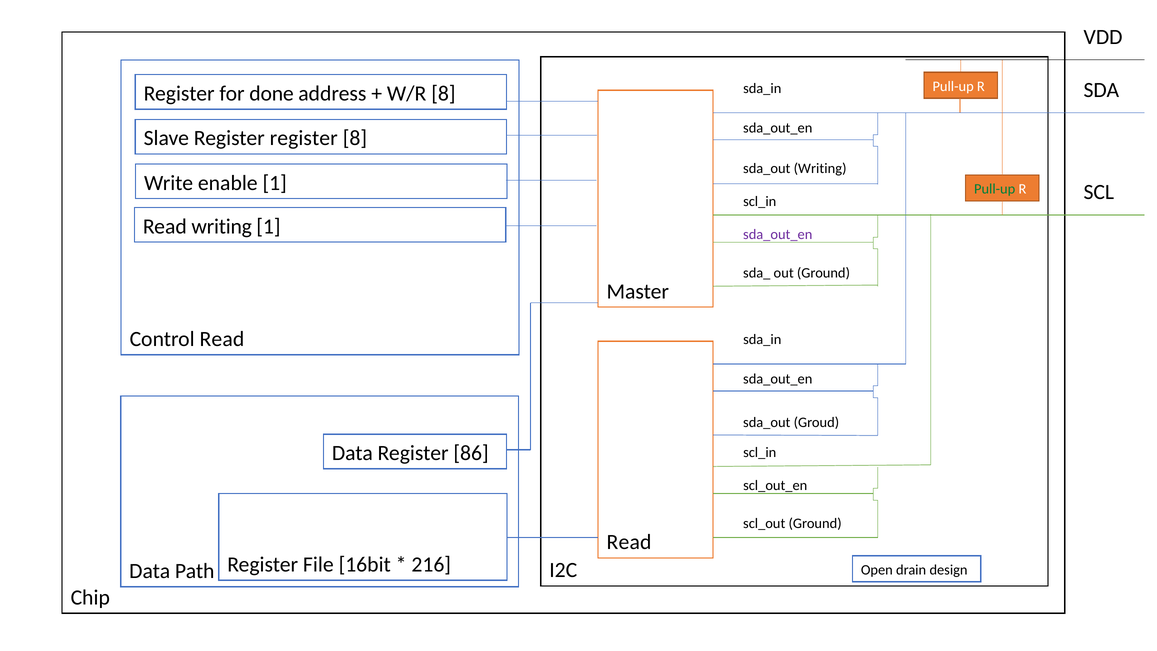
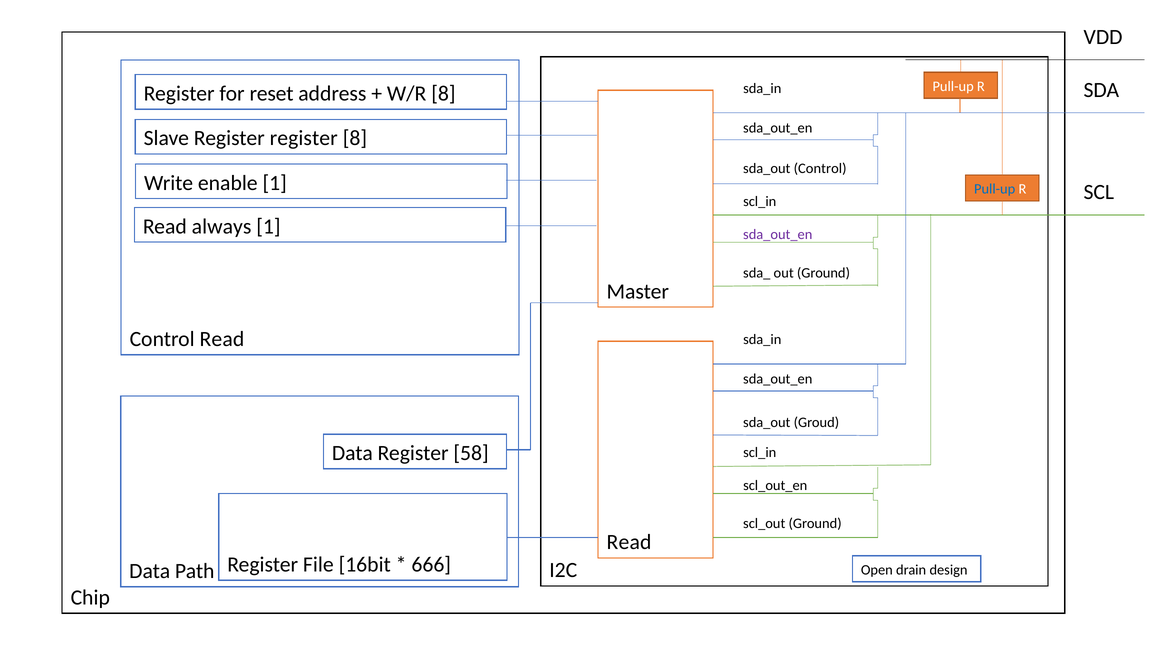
done: done -> reset
sda_out Writing: Writing -> Control
Pull-up at (995, 189) colour: green -> blue
Read writing: writing -> always
86: 86 -> 58
216: 216 -> 666
